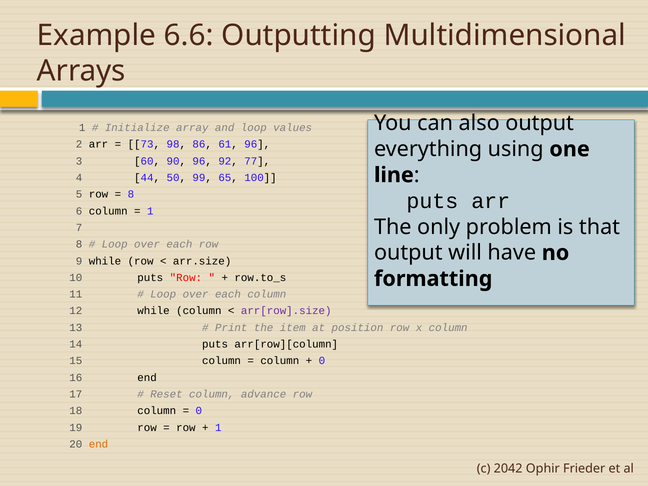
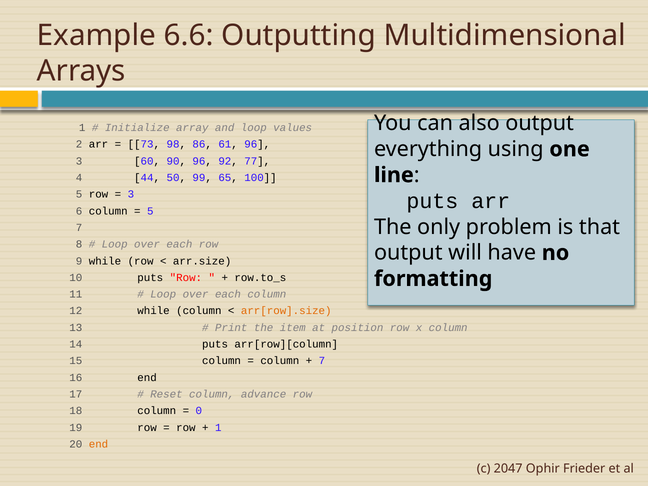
8 at (131, 194): 8 -> 3
1 at (150, 211): 1 -> 5
arr[row].size colour: purple -> orange
0 at (322, 361): 0 -> 7
2042: 2042 -> 2047
